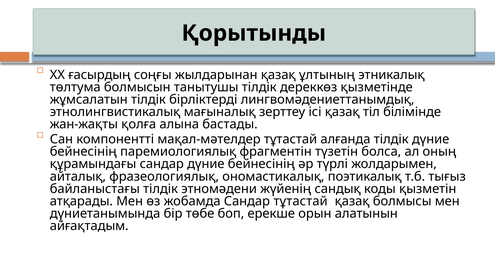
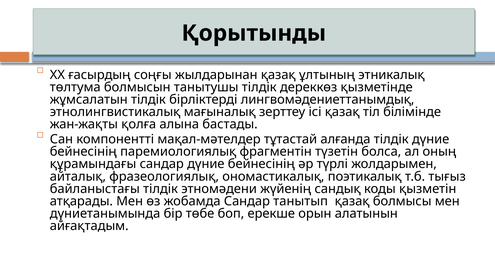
Сандар тұтастай: тұтастай -> танытып
